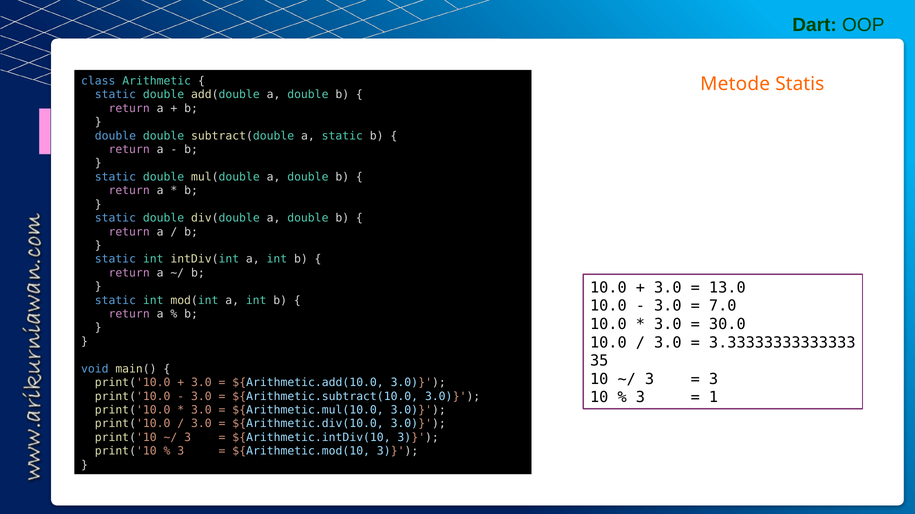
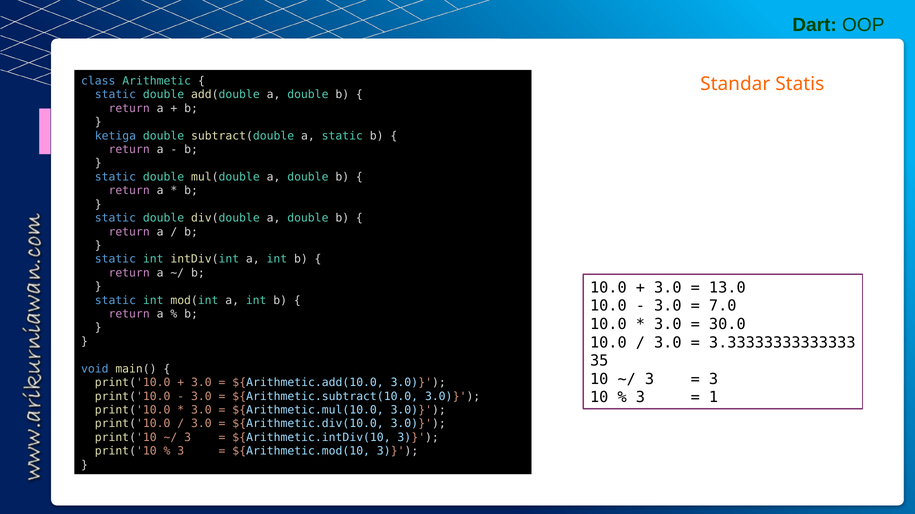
Metode: Metode -> Standar
double at (115, 136): double -> ketiga
